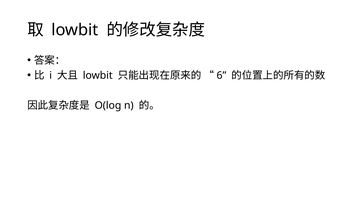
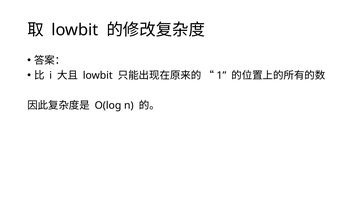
6: 6 -> 1
